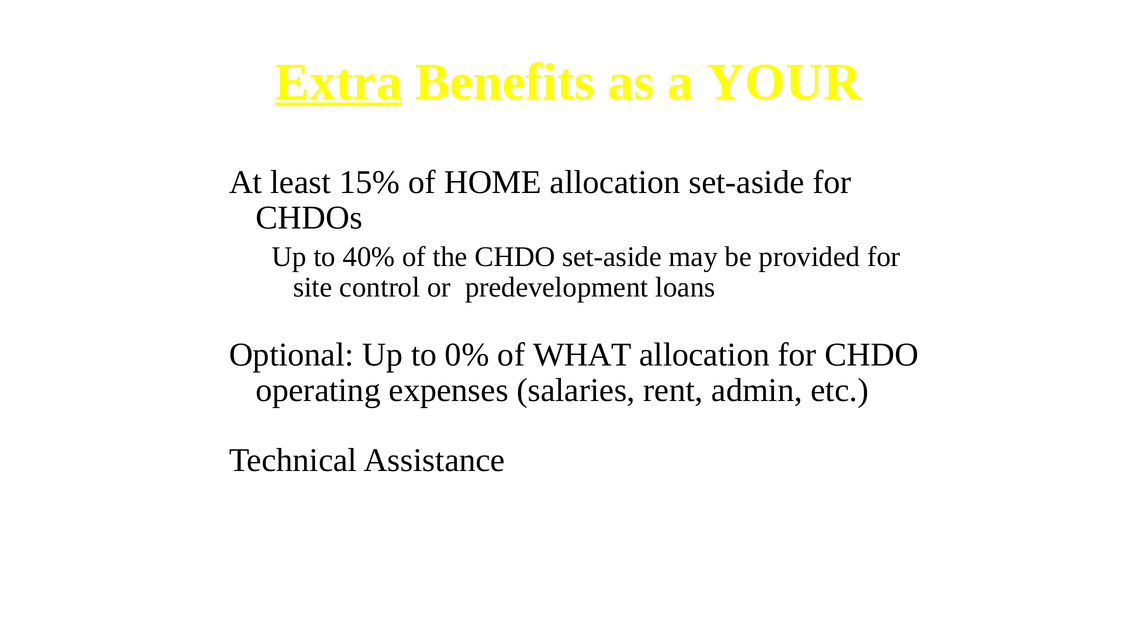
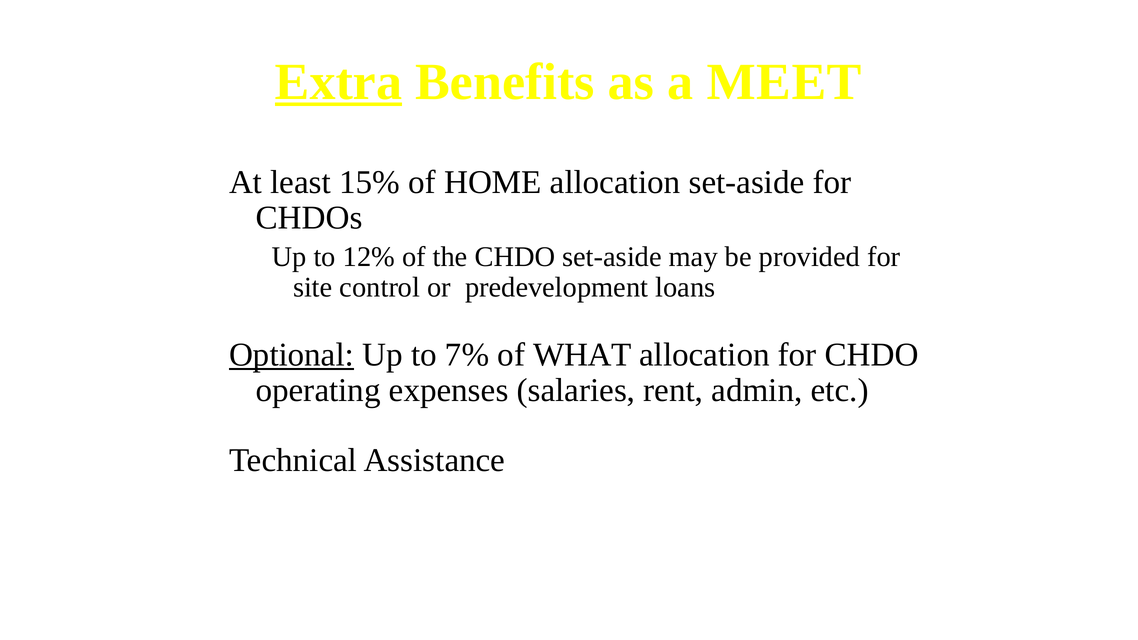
YOUR: YOUR -> MEET
40%: 40% -> 12%
Optional underline: none -> present
0%: 0% -> 7%
